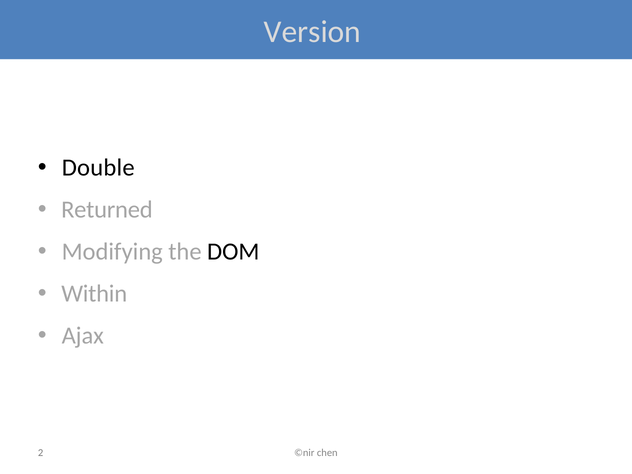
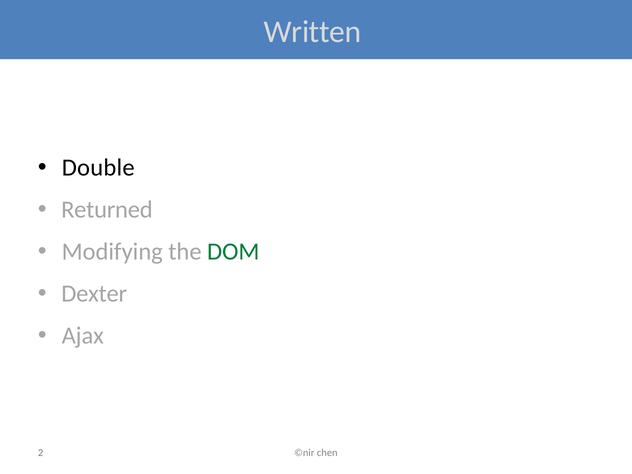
Version: Version -> Written
DOM colour: black -> green
Within: Within -> Dexter
